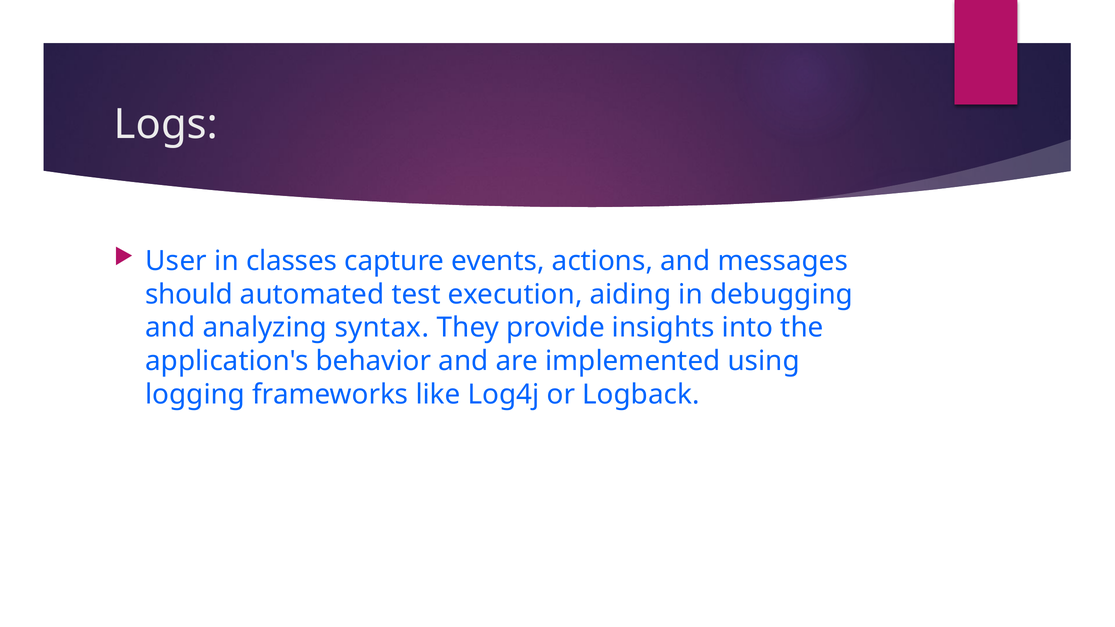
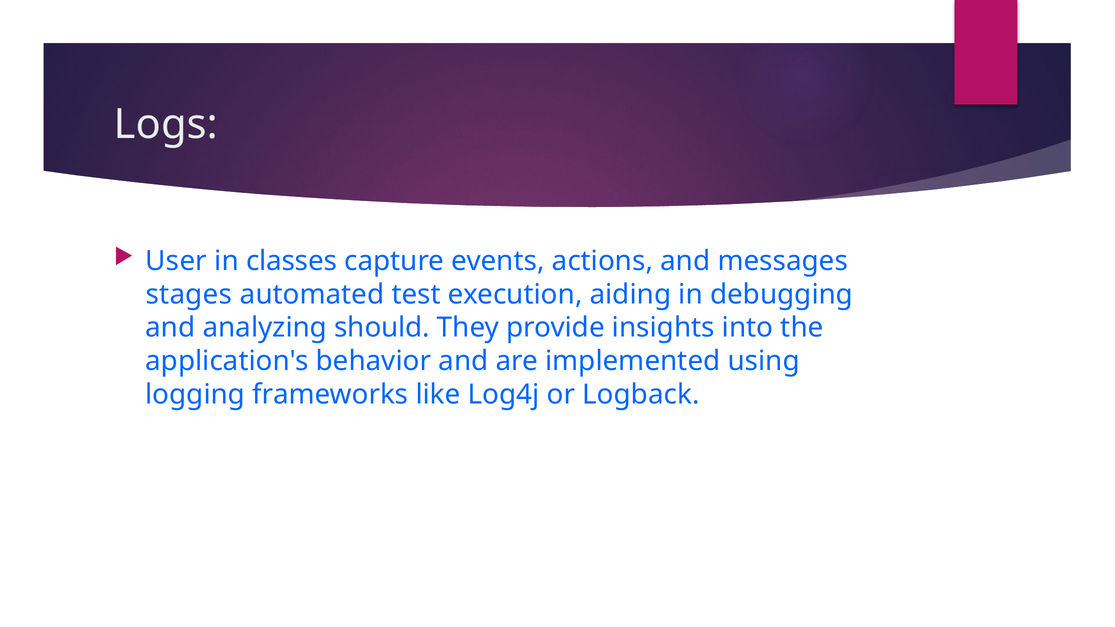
should: should -> stages
syntax: syntax -> should
